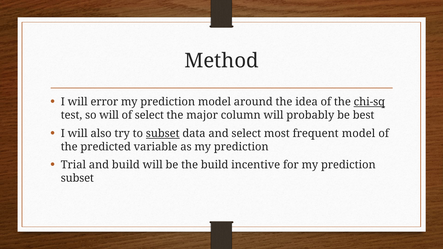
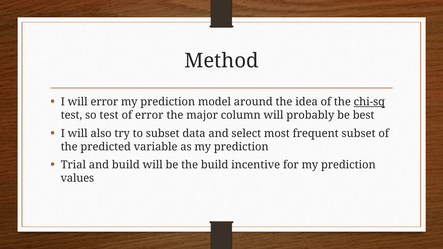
so will: will -> test
of select: select -> error
subset at (163, 134) underline: present -> none
frequent model: model -> subset
subset at (77, 178): subset -> values
